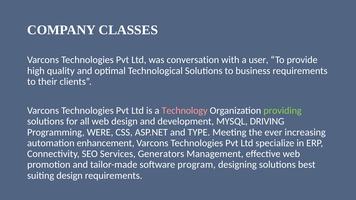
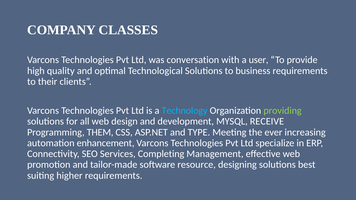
Technology colour: pink -> light blue
DRIVING: DRIVING -> RECEIVE
WERE: WERE -> THEM
Generators: Generators -> Completing
program: program -> resource
suiting design: design -> higher
